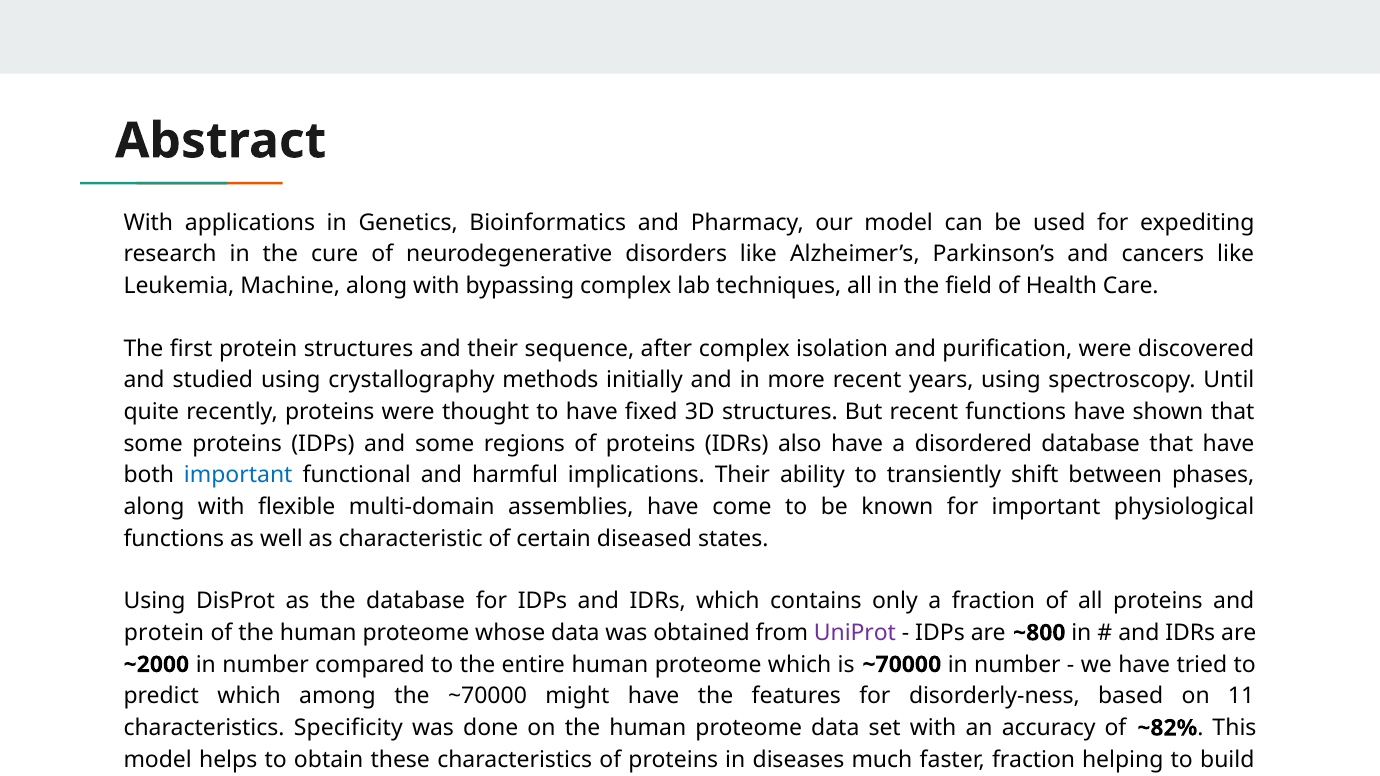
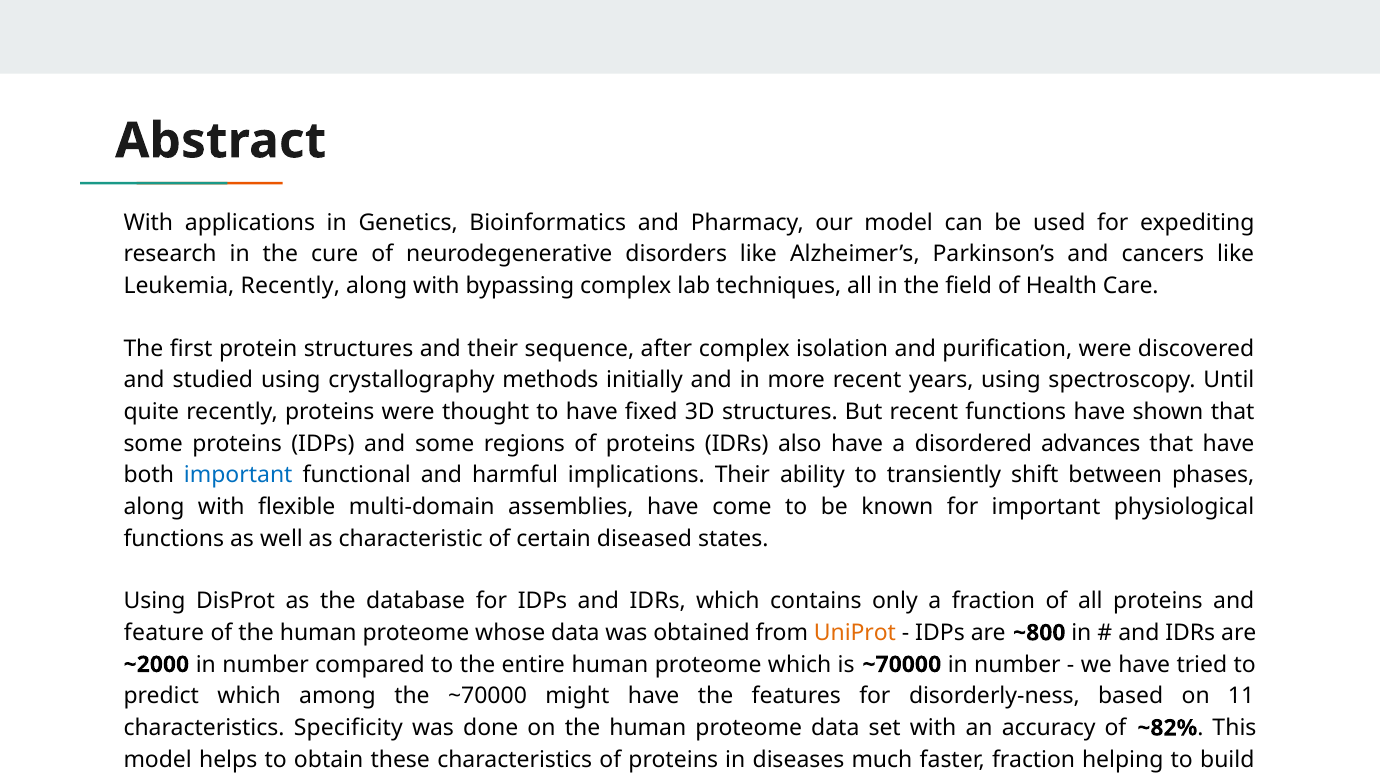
Leukemia Machine: Machine -> Recently
disordered database: database -> advances
protein at (164, 633): protein -> feature
UniProt colour: purple -> orange
